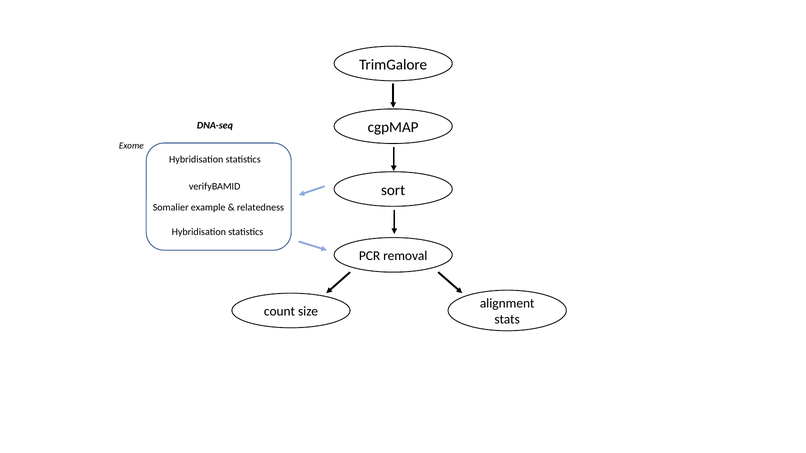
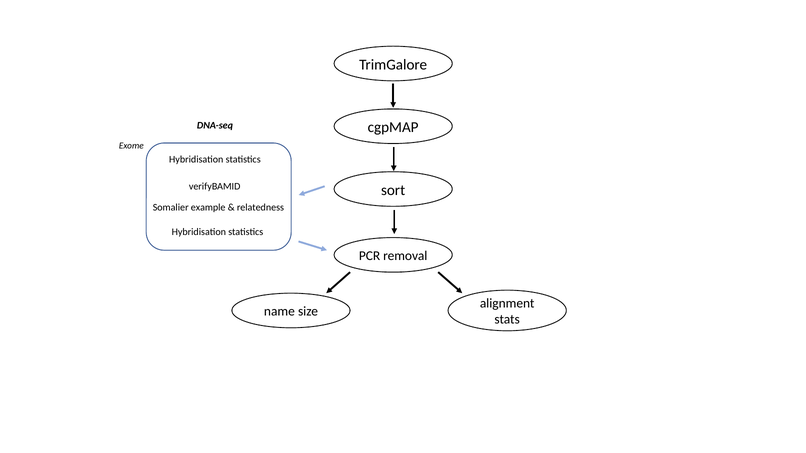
count: count -> name
